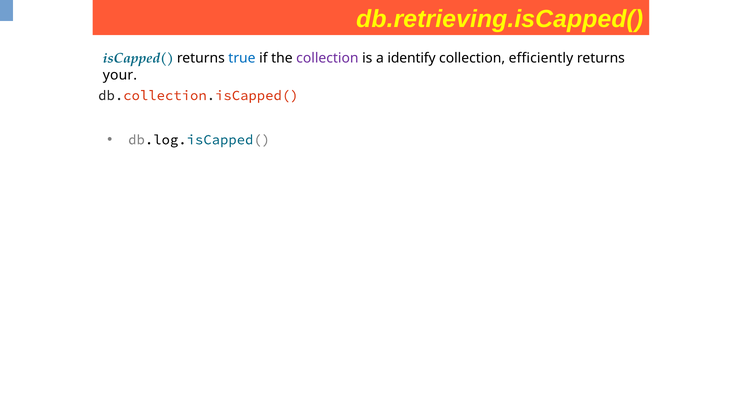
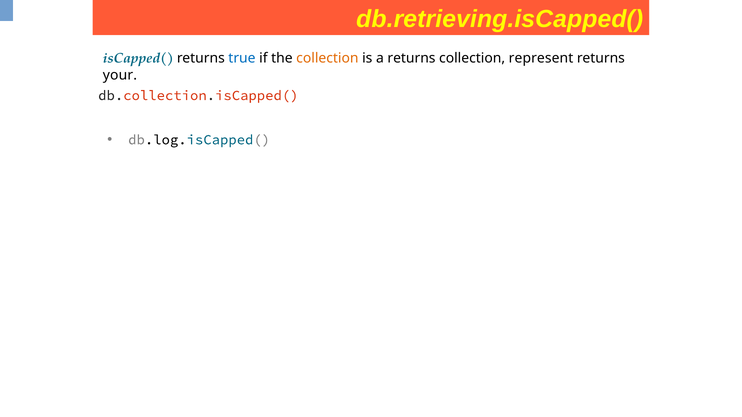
collection at (327, 58) colour: purple -> orange
a identify: identify -> returns
efficiently: efficiently -> represent
